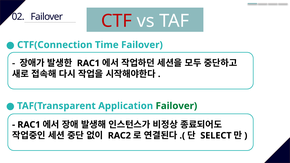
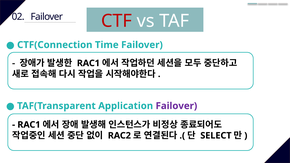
Failover at (176, 106) colour: green -> purple
